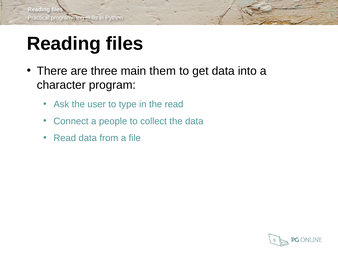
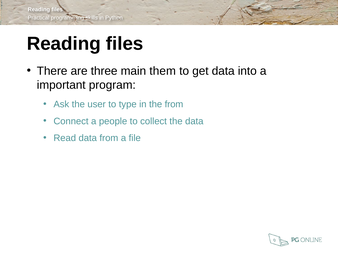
character: character -> important
the read: read -> from
